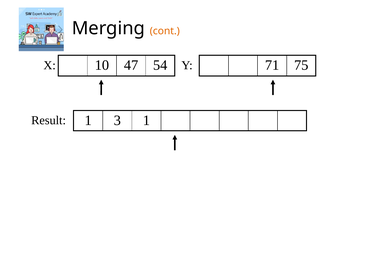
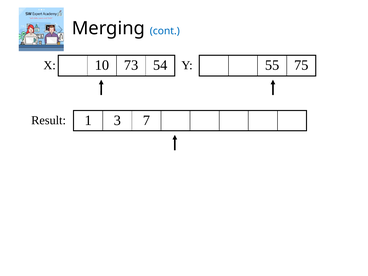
cont colour: orange -> blue
47: 47 -> 73
71: 71 -> 55
3 1: 1 -> 7
